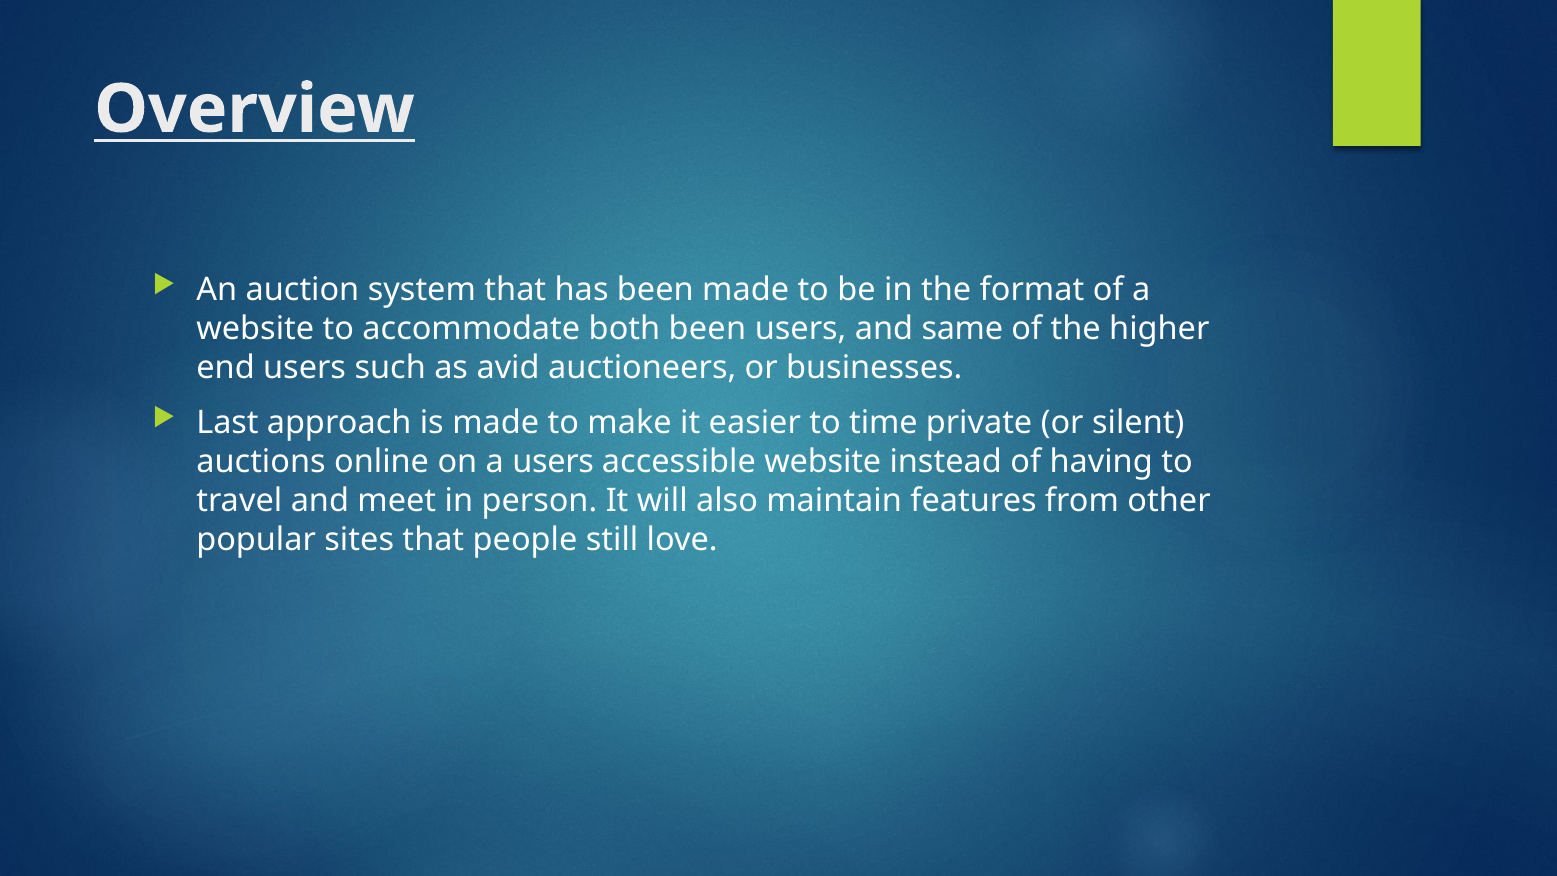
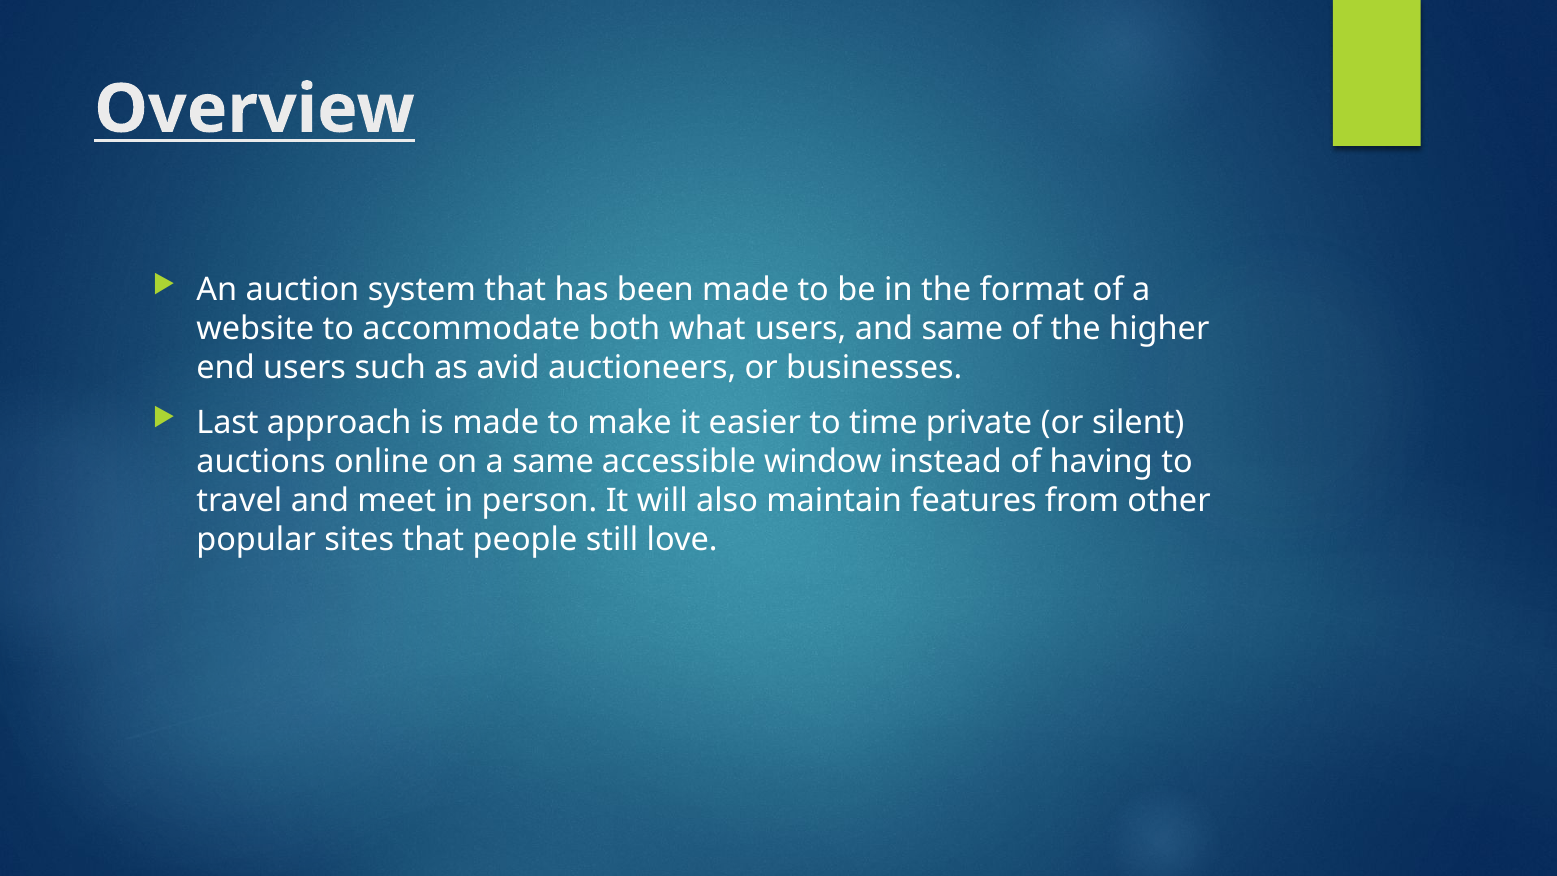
both been: been -> what
a users: users -> same
accessible website: website -> window
